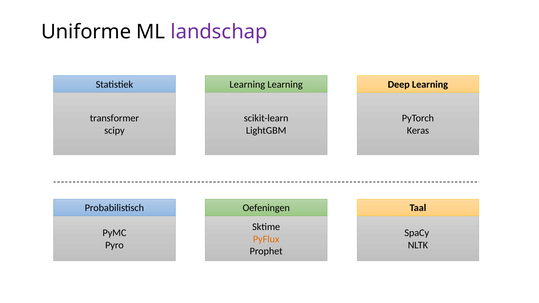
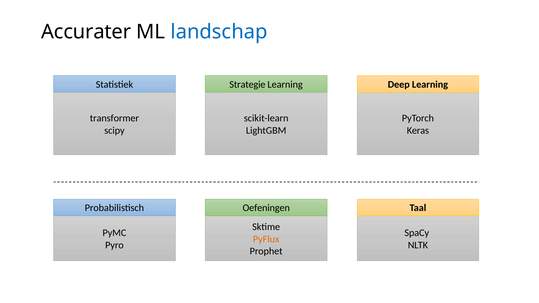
Uniforme: Uniforme -> Accurater
landschap colour: purple -> blue
Learning at (247, 84): Learning -> Strategie
